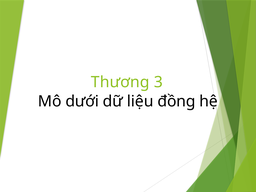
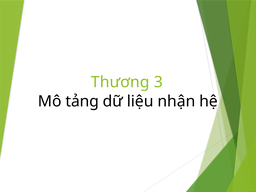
dưới: dưới -> tảng
đồng: đồng -> nhận
